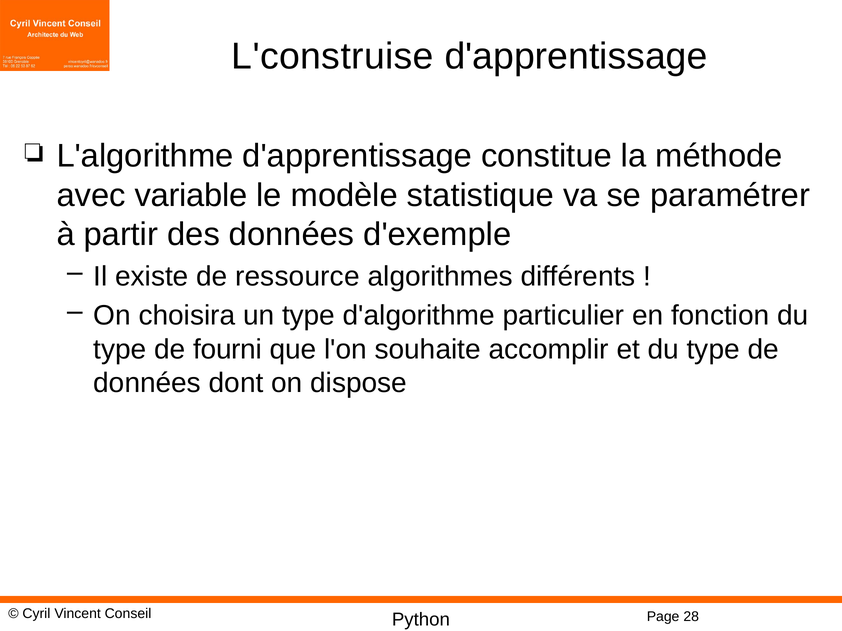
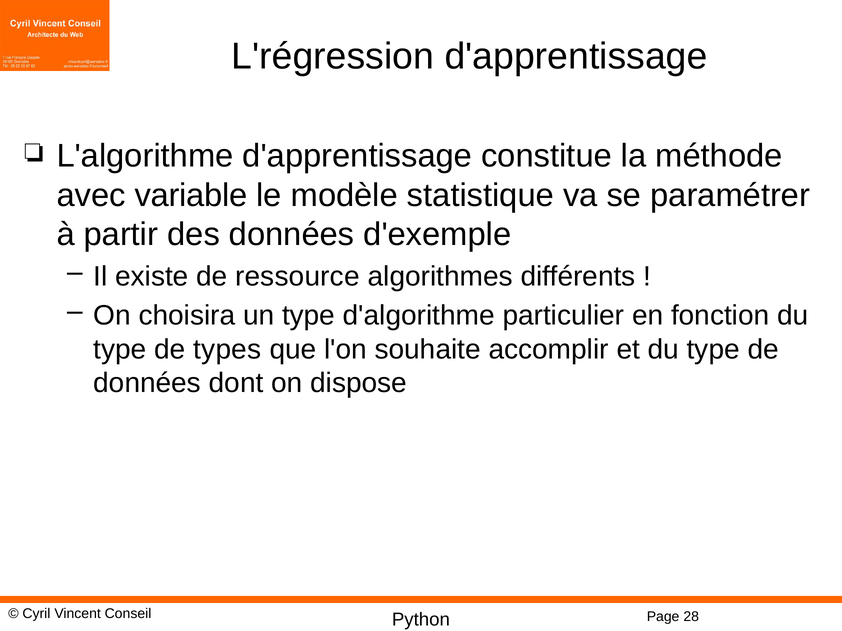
L'construise: L'construise -> L'régression
fourni: fourni -> types
